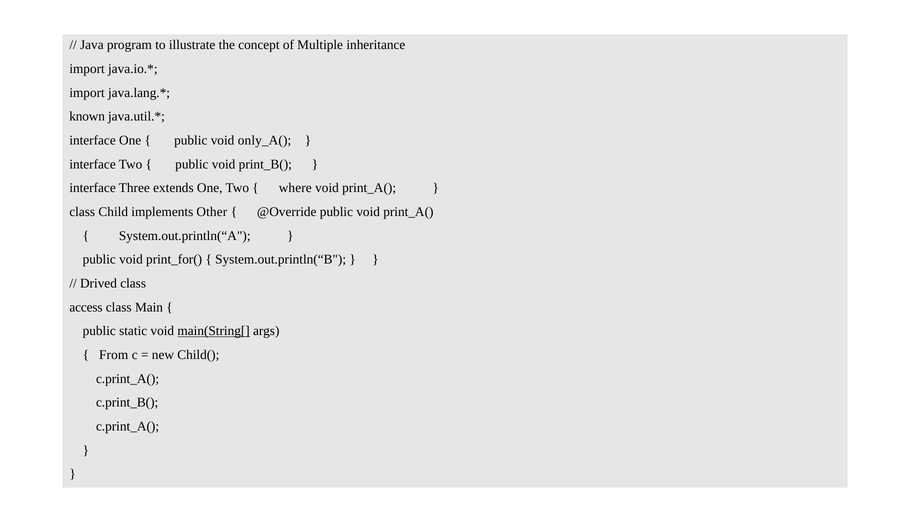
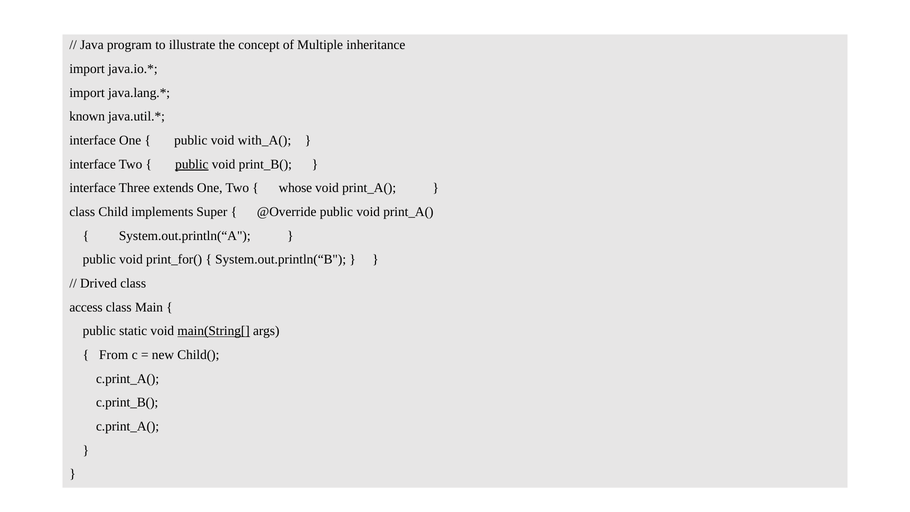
only_A(: only_A( -> with_A(
public at (192, 164) underline: none -> present
where: where -> whose
Other: Other -> Super
